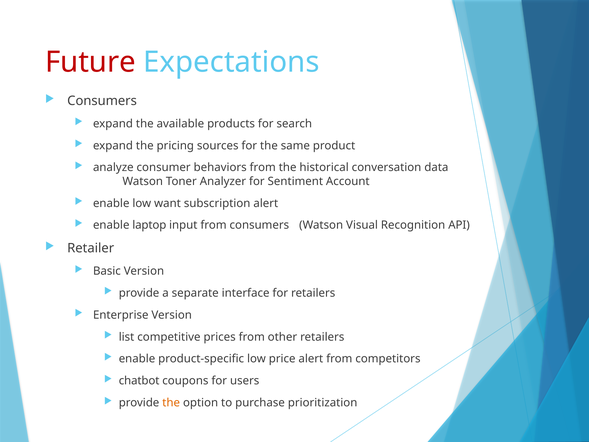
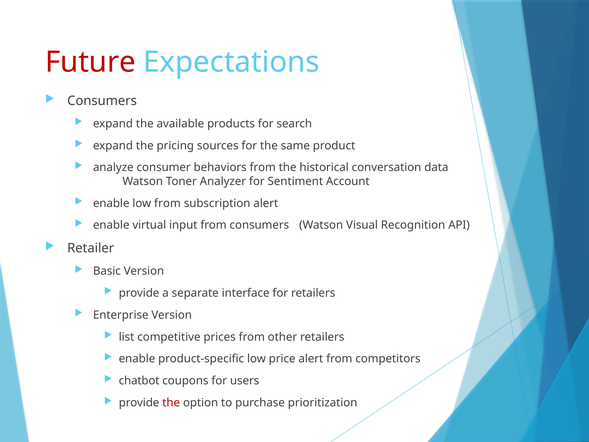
low want: want -> from
laptop: laptop -> virtual
the at (171, 403) colour: orange -> red
